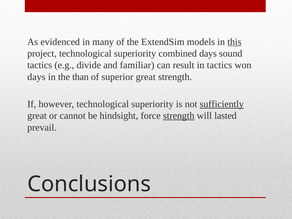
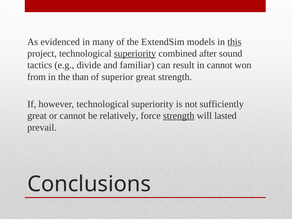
superiority at (135, 53) underline: none -> present
combined days: days -> after
in tactics: tactics -> cannot
days at (36, 77): days -> from
sufficiently underline: present -> none
hindsight: hindsight -> relatively
